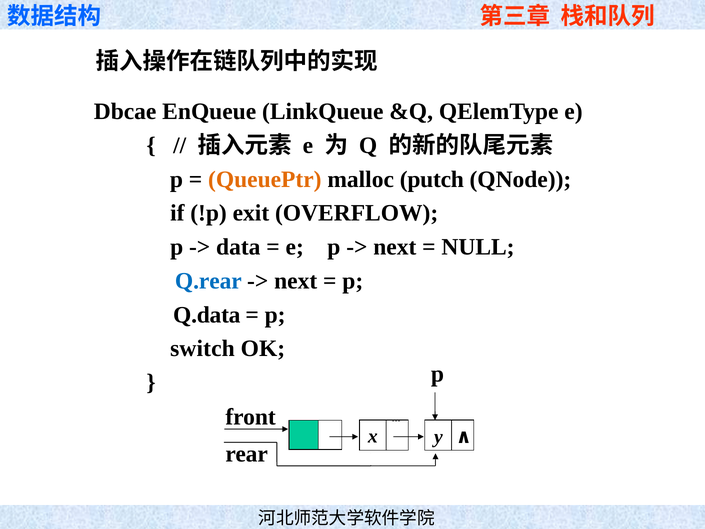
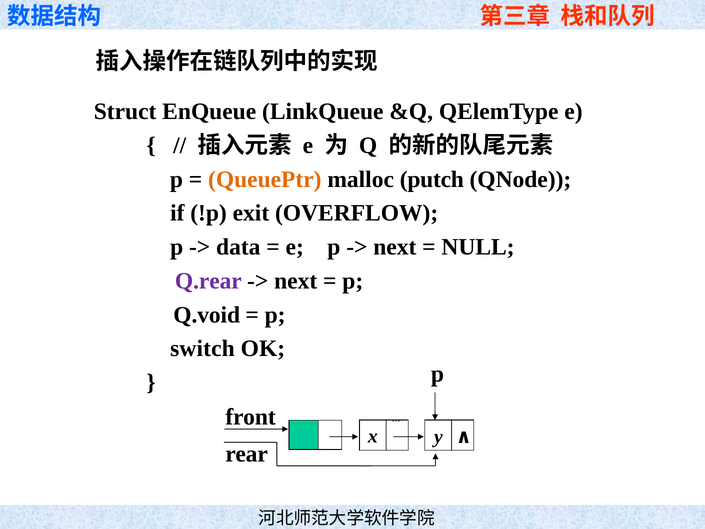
Dbcae: Dbcae -> Struct
Q.rear colour: blue -> purple
Q.data: Q.data -> Q.void
